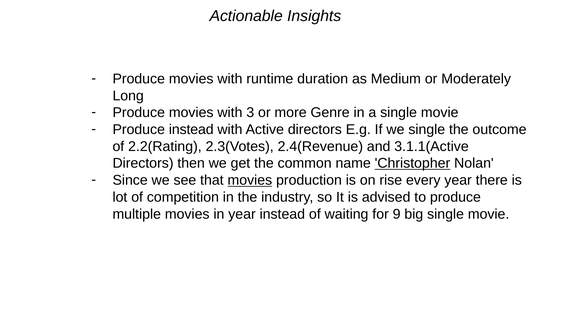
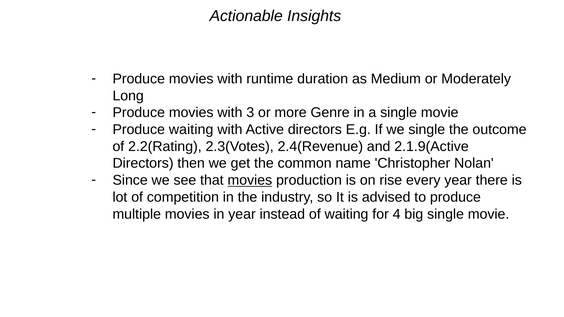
Produce instead: instead -> waiting
3.1.1(Active: 3.1.1(Active -> 2.1.9(Active
Christopher underline: present -> none
9: 9 -> 4
